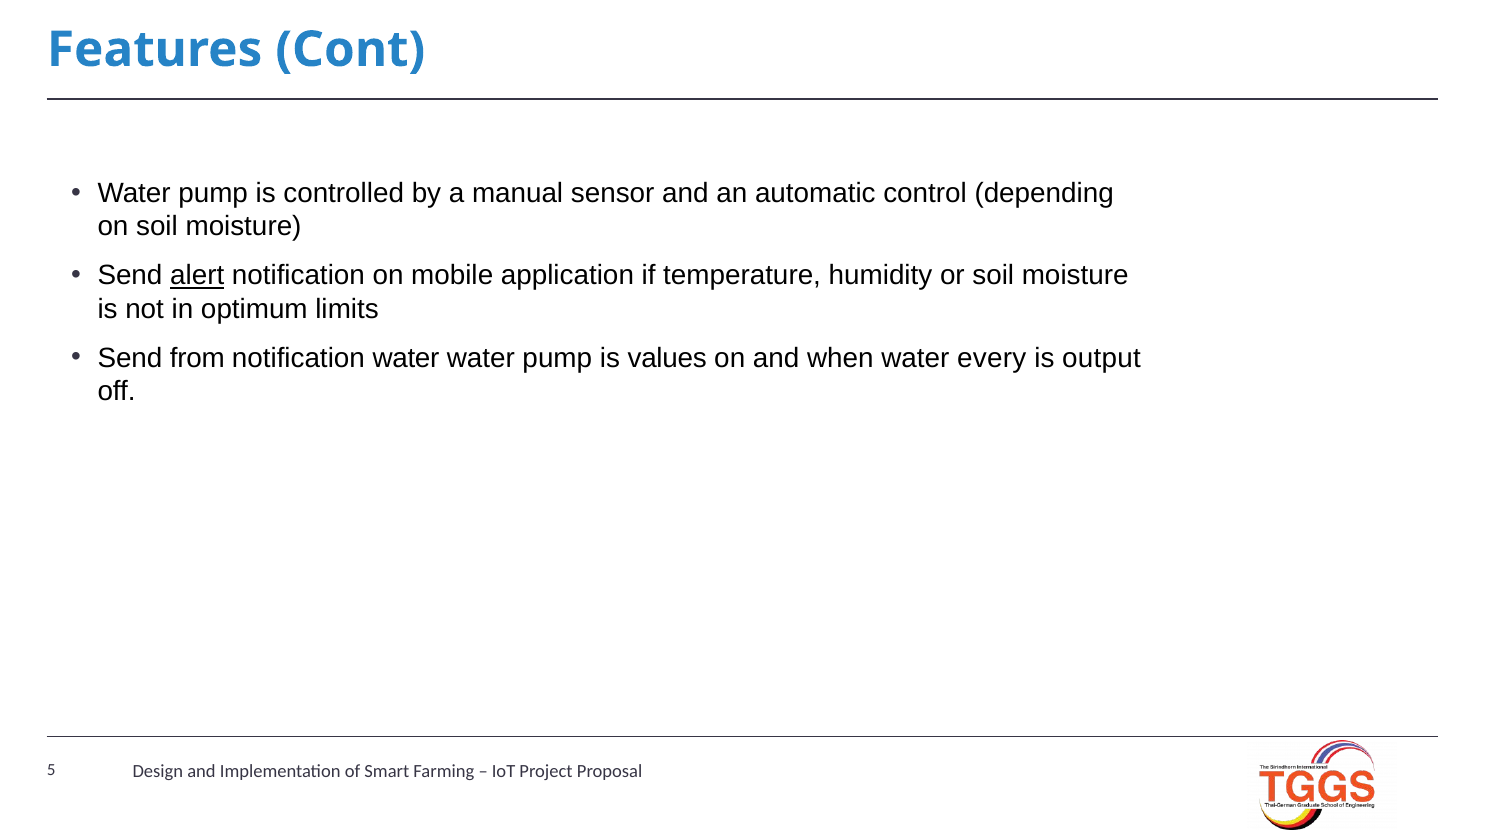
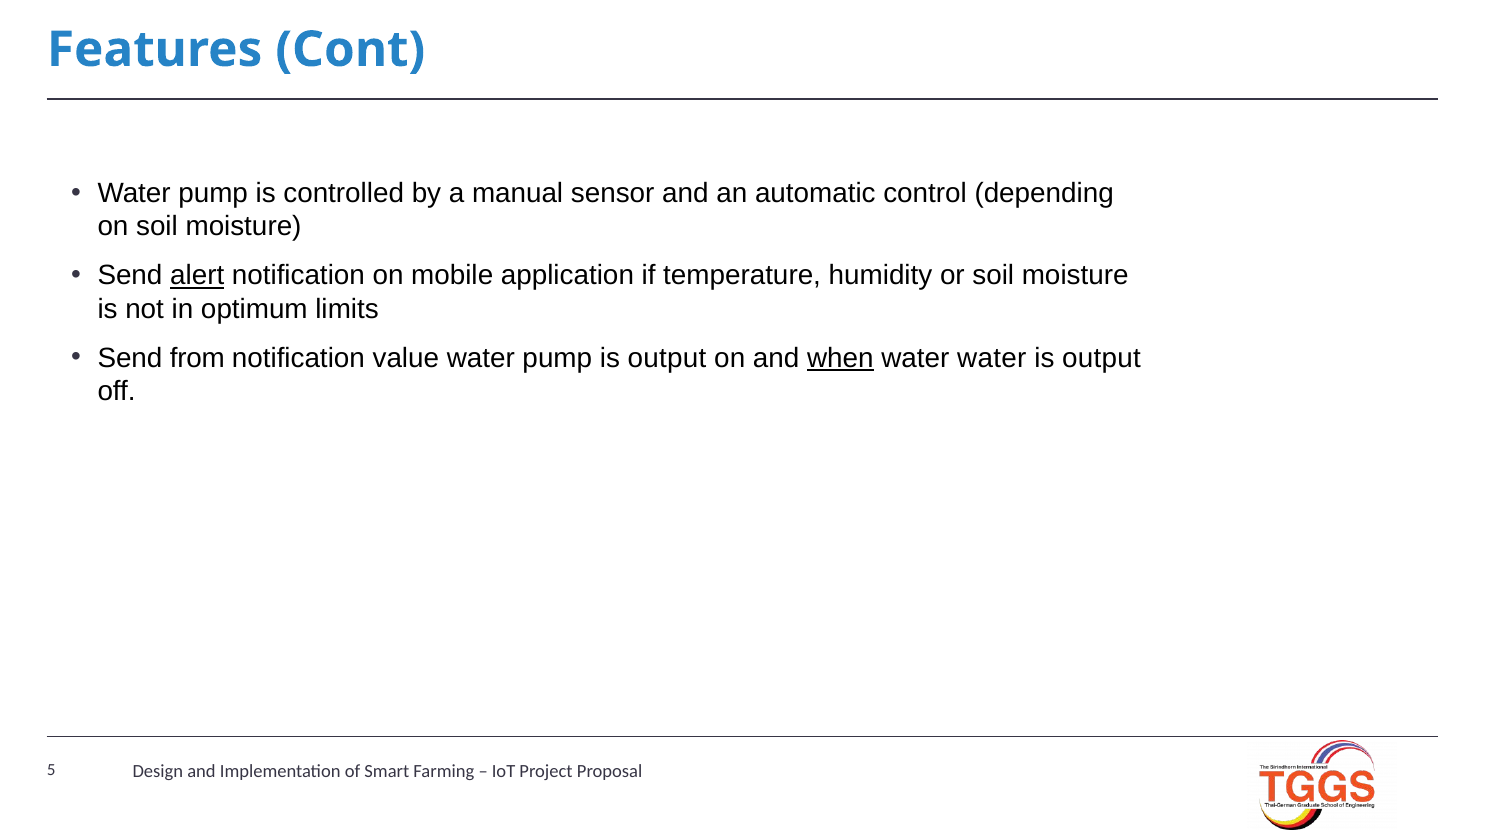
notification water: water -> value
pump is values: values -> output
when underline: none -> present
water every: every -> water
